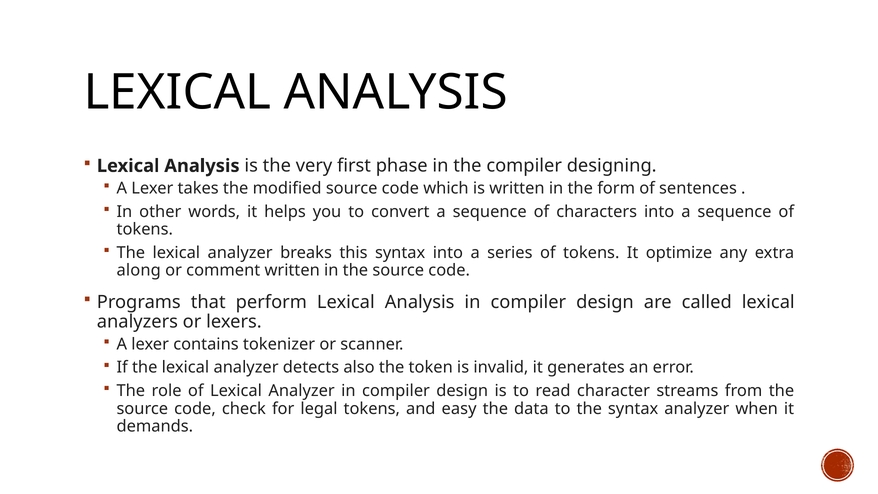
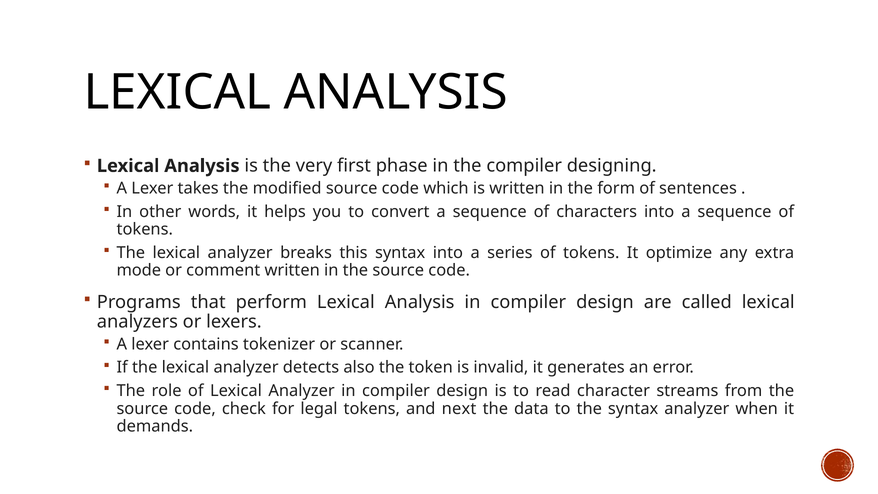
along: along -> mode
easy: easy -> next
